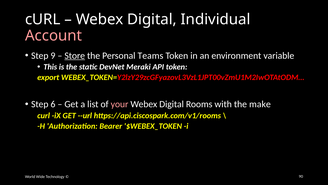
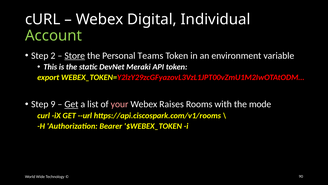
Account colour: pink -> light green
9: 9 -> 2
6: 6 -> 9
Get at (71, 104) underline: none -> present
Digital at (172, 104): Digital -> Raises
make: make -> mode
